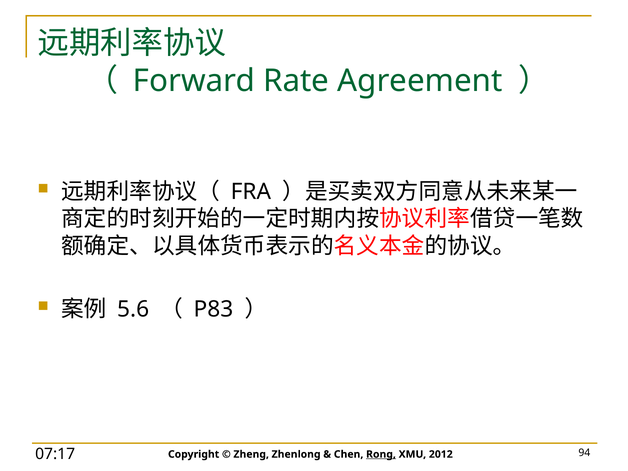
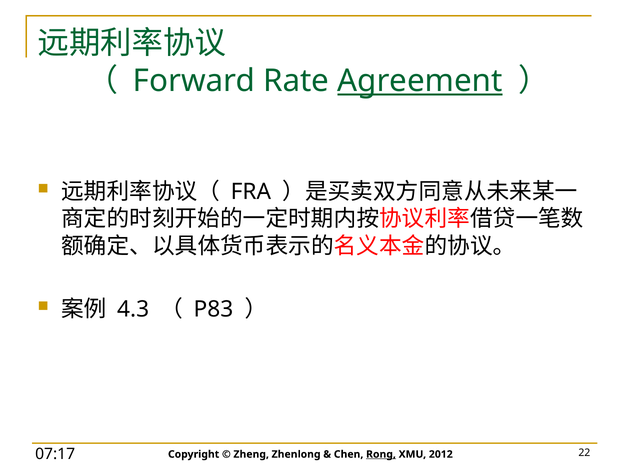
Agreement underline: none -> present
5.6: 5.6 -> 4.3
94: 94 -> 22
